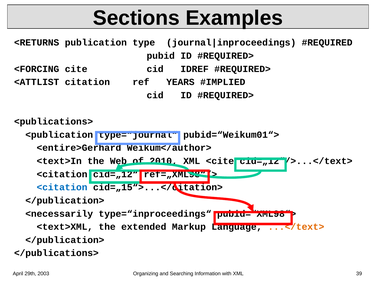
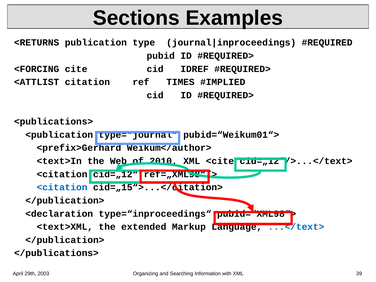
YEARS: YEARS -> TIMES
<entire>Gerhard: <entire>Gerhard -> <prefix>Gerhard
<necessarily: <necessarily -> <declaration
...</text> colour: orange -> blue
